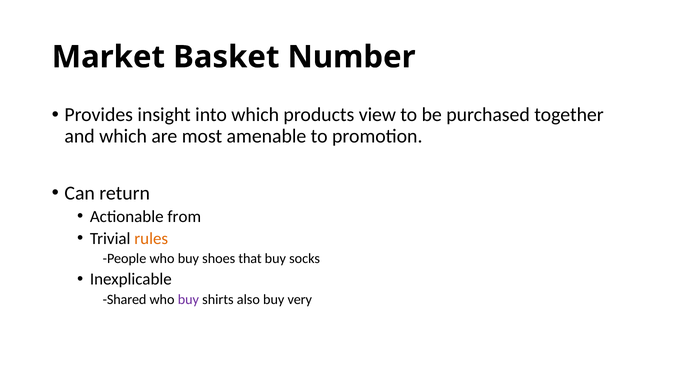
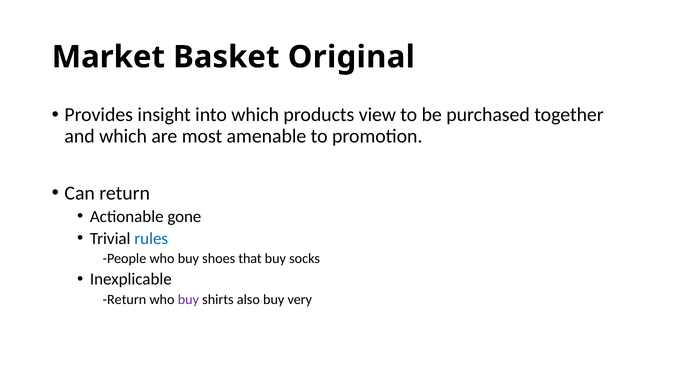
Number: Number -> Original
from: from -> gone
rules colour: orange -> blue
Shared at (125, 299): Shared -> Return
